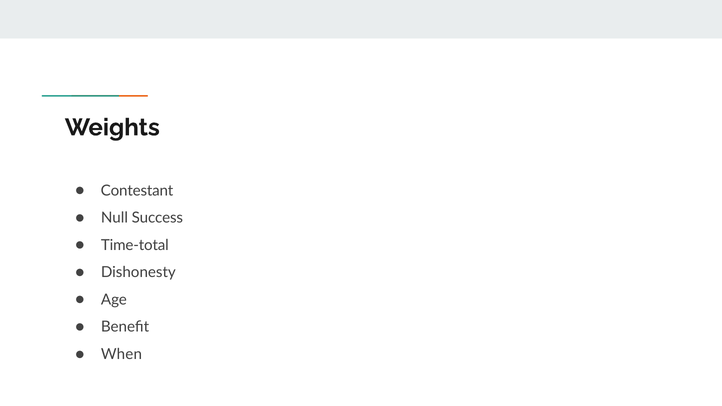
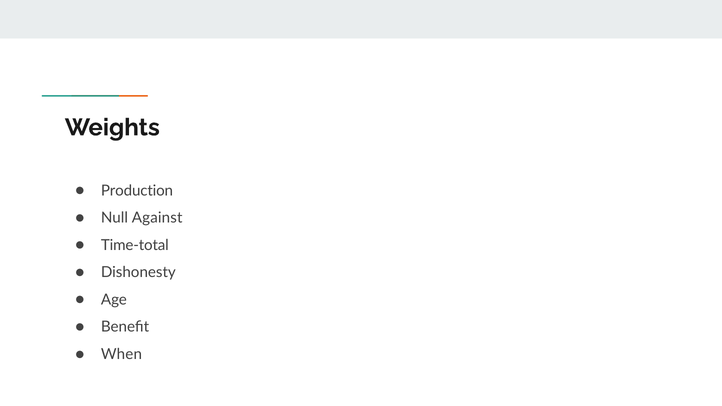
Contestant: Contestant -> Production
Success: Success -> Against
